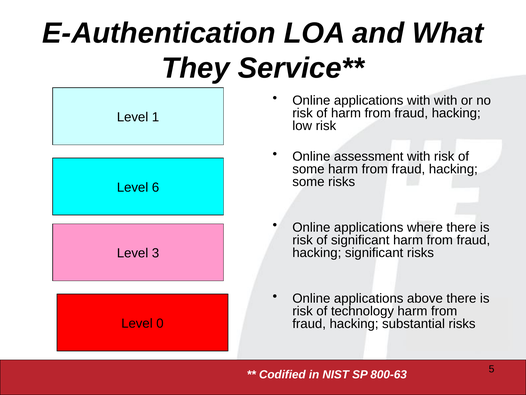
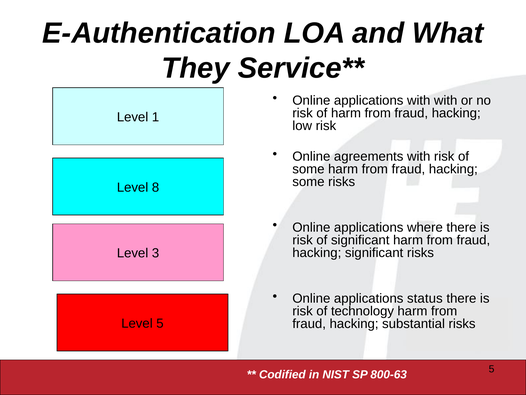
assessment: assessment -> agreements
6: 6 -> 8
above: above -> status
Level 0: 0 -> 5
